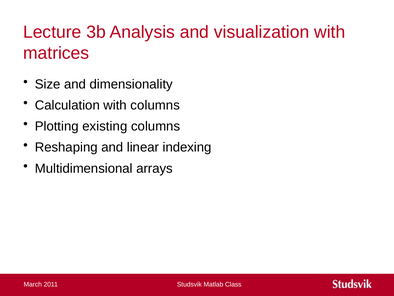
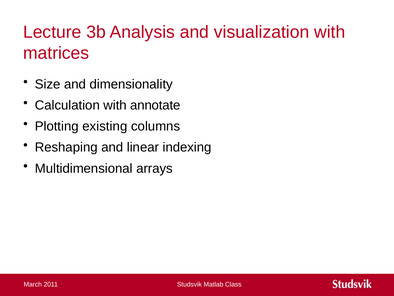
with columns: columns -> annotate
